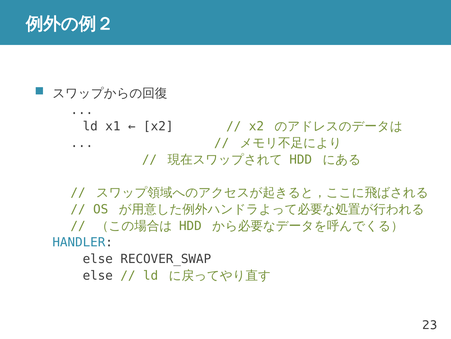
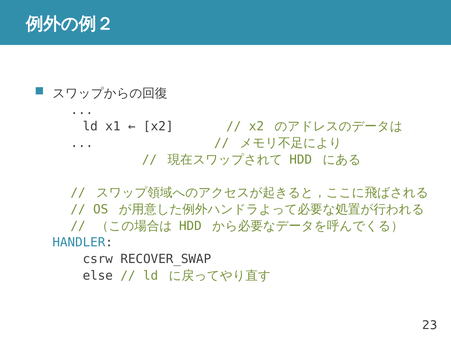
else at (98, 258): else -> csrw
